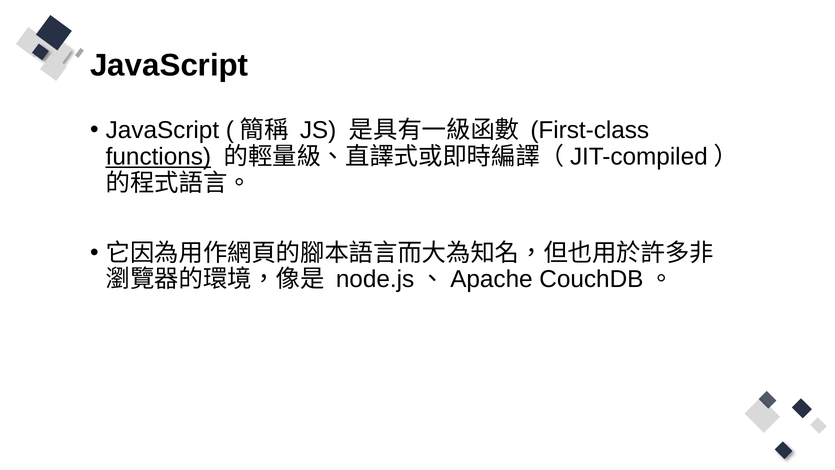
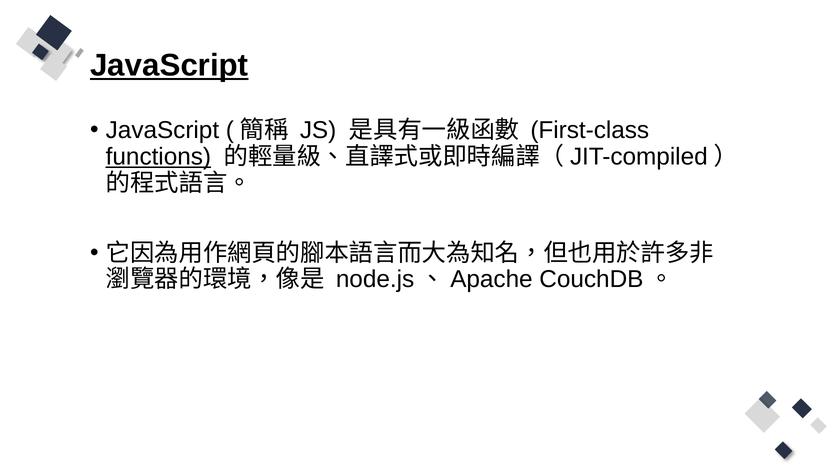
JavaScript at (169, 66) underline: none -> present
